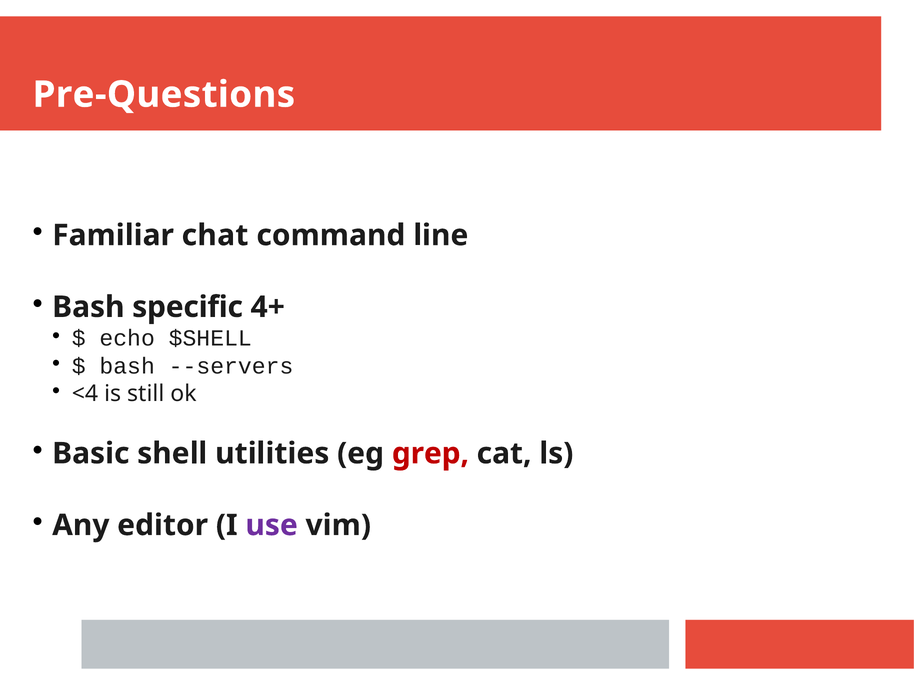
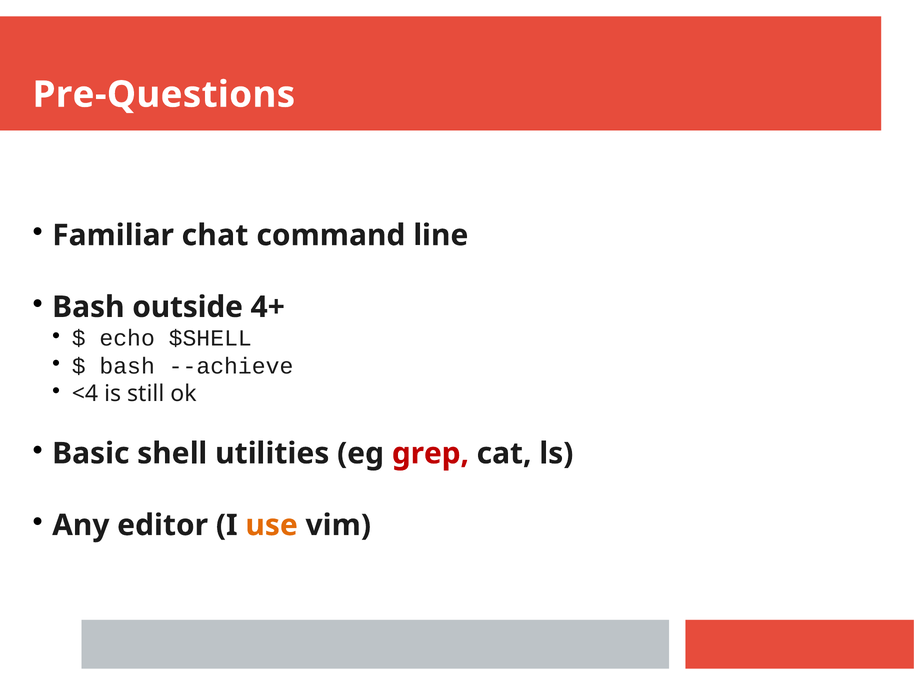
specific: specific -> outside
--servers: --servers -> --achieve
use colour: purple -> orange
